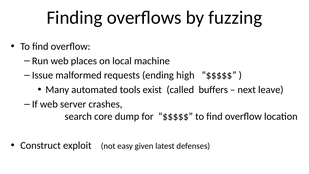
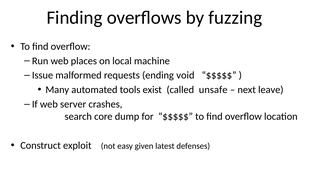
high: high -> void
buffers: buffers -> unsafe
